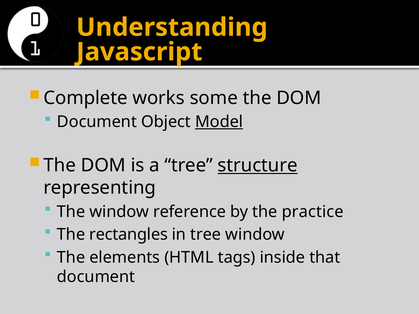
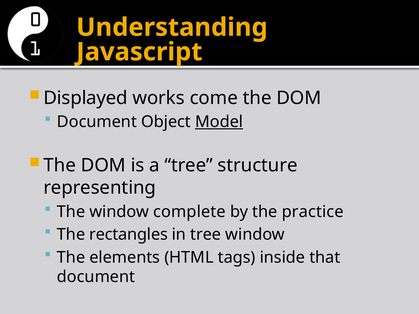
Complete: Complete -> Displayed
some: some -> come
structure underline: present -> none
reference: reference -> complete
